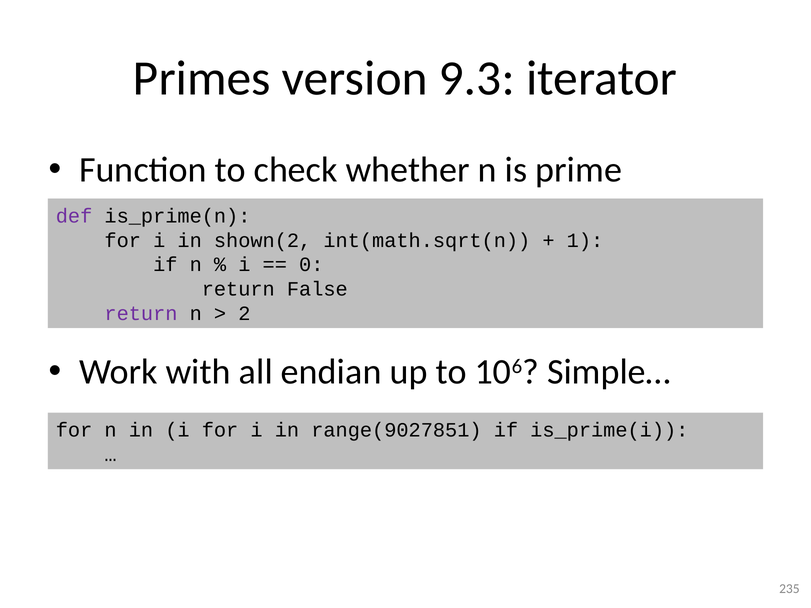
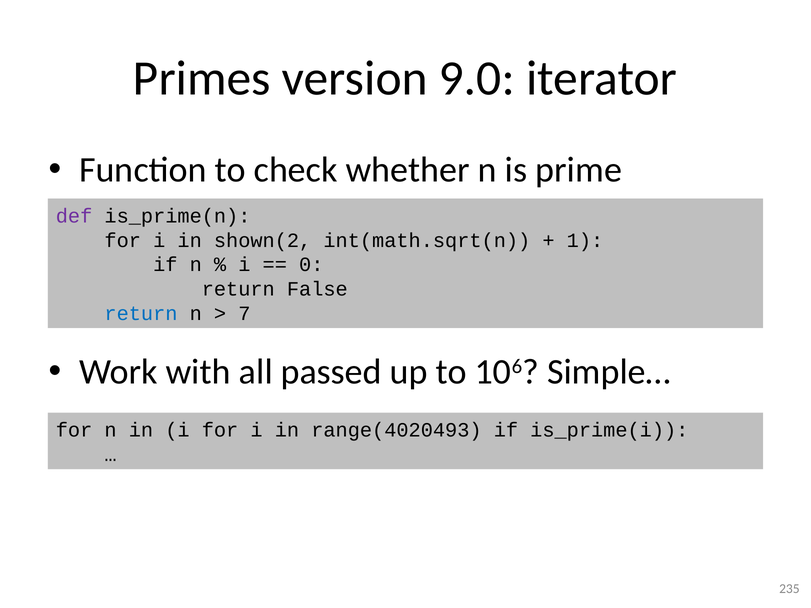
9.3: 9.3 -> 9.0
return at (141, 313) colour: purple -> blue
2: 2 -> 7
endian: endian -> passed
range(9027851: range(9027851 -> range(4020493
